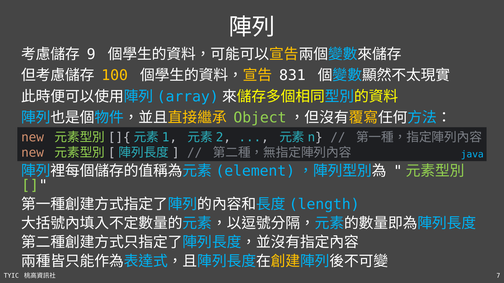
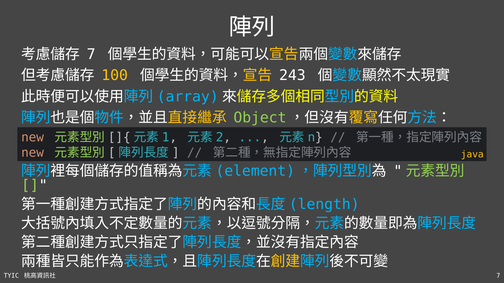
9 at (91, 54): 9 -> 7
831: 831 -> 243
java colour: light blue -> yellow
